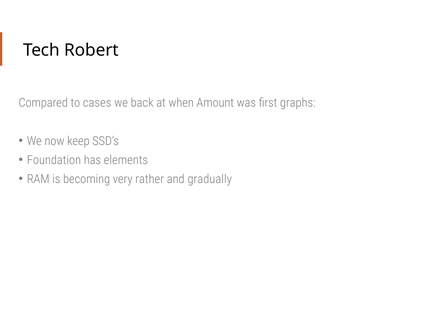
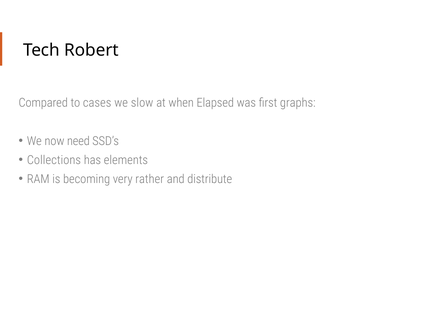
back: back -> slow
Amount: Amount -> Elapsed
keep: keep -> need
Foundation: Foundation -> Collections
gradually: gradually -> distribute
